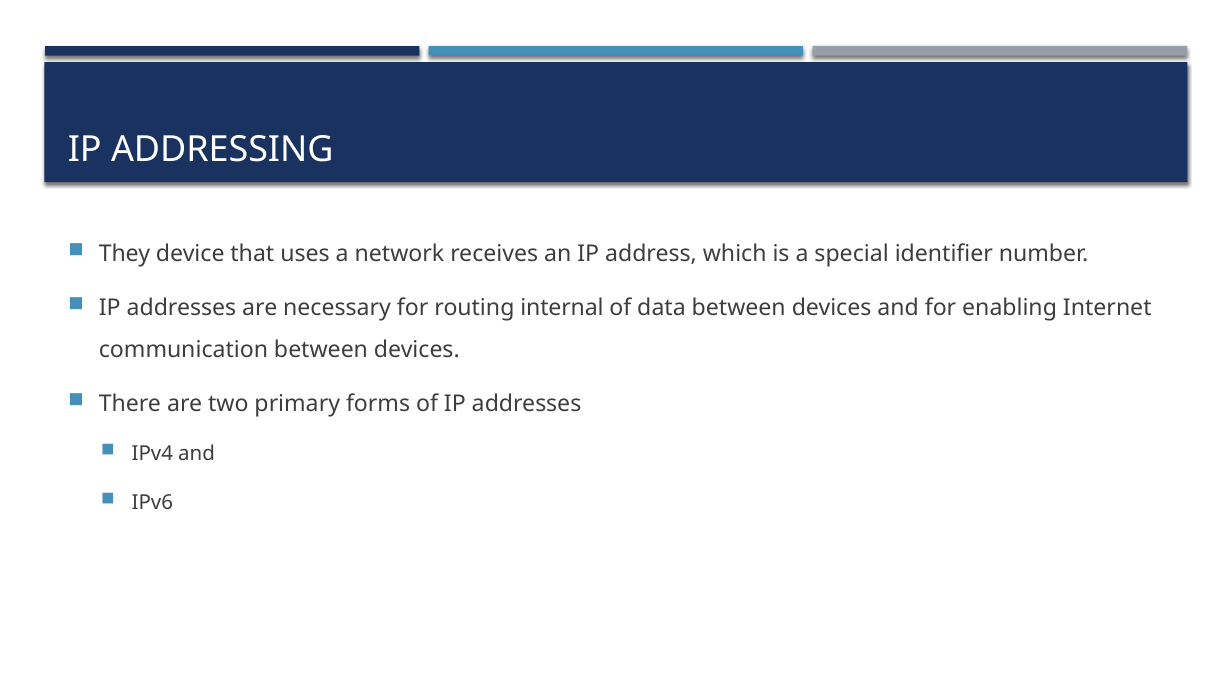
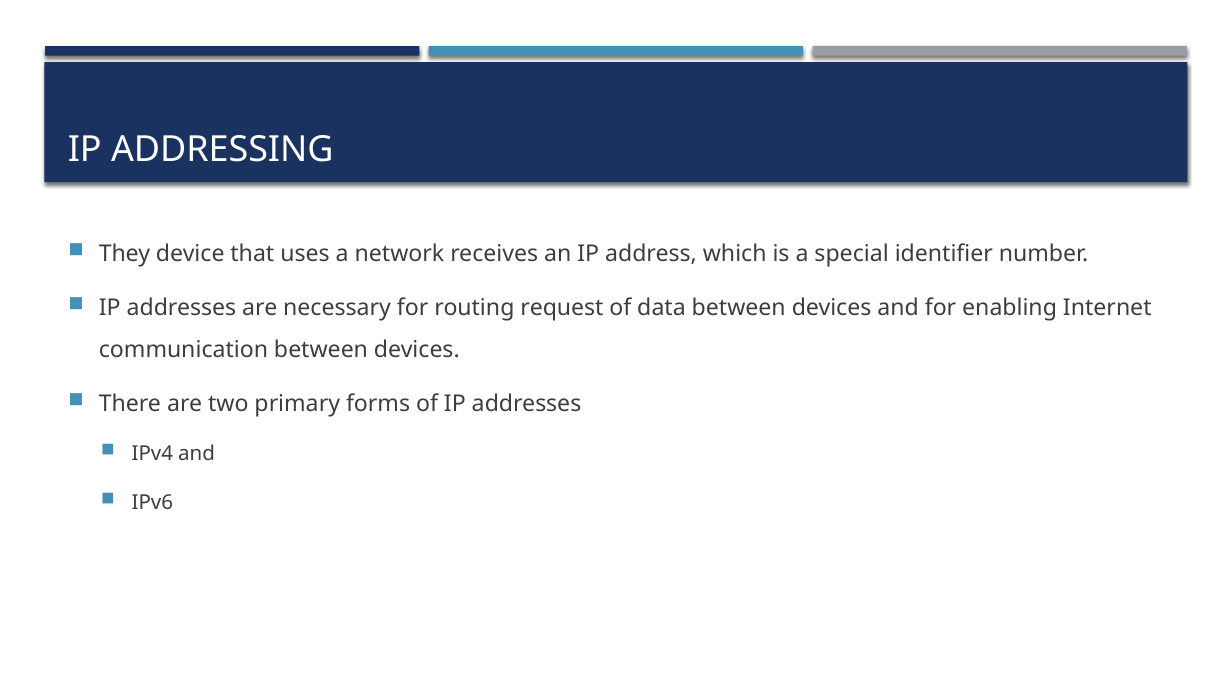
internal: internal -> request
